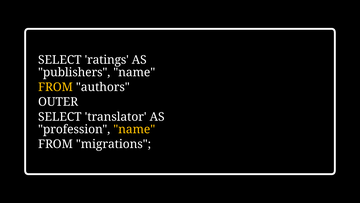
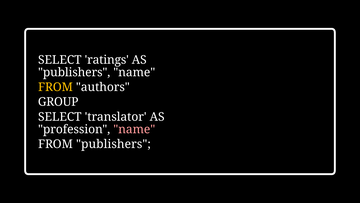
OUTER: OUTER -> GROUP
name at (134, 129) colour: yellow -> pink
FROM migrations: migrations -> publishers
